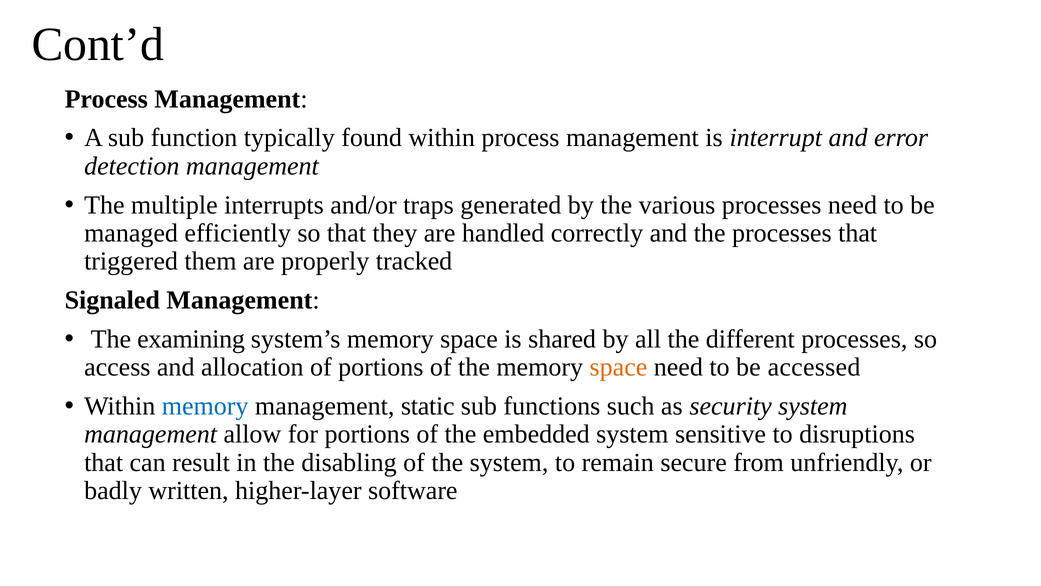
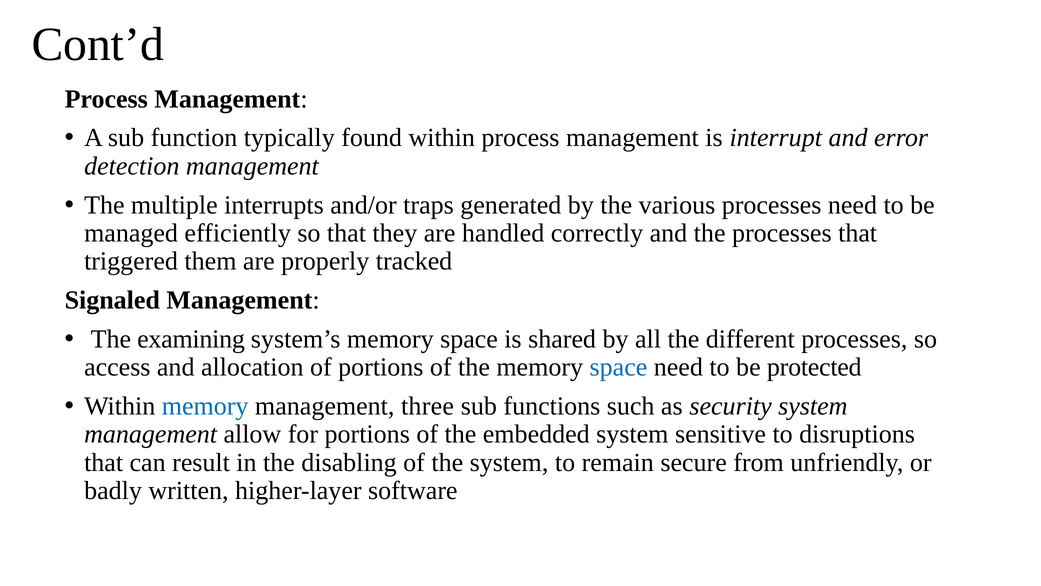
space at (618, 367) colour: orange -> blue
accessed: accessed -> protected
static: static -> three
